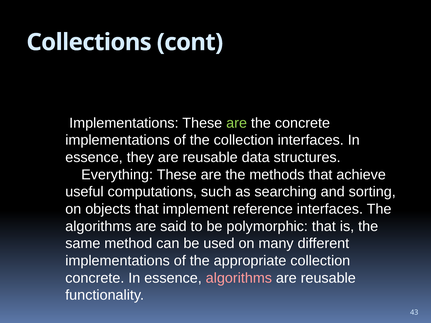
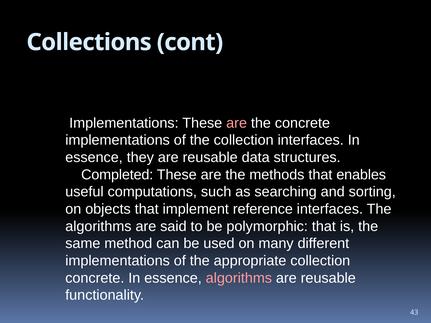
are at (237, 123) colour: light green -> pink
Everything: Everything -> Completed
achieve: achieve -> enables
